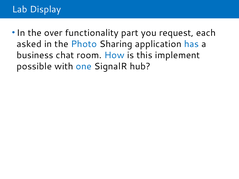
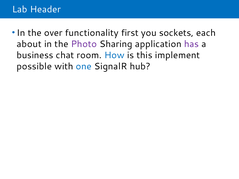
Display: Display -> Header
part: part -> first
request: request -> sockets
asked: asked -> about
Photo colour: blue -> purple
has colour: blue -> purple
